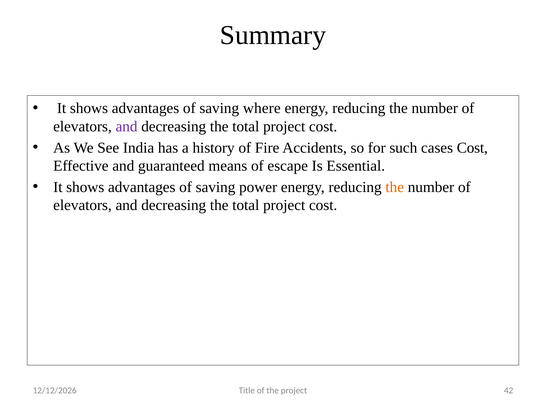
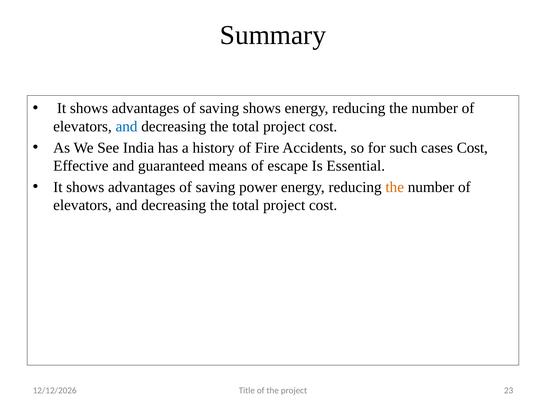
saving where: where -> shows
and at (127, 127) colour: purple -> blue
42: 42 -> 23
